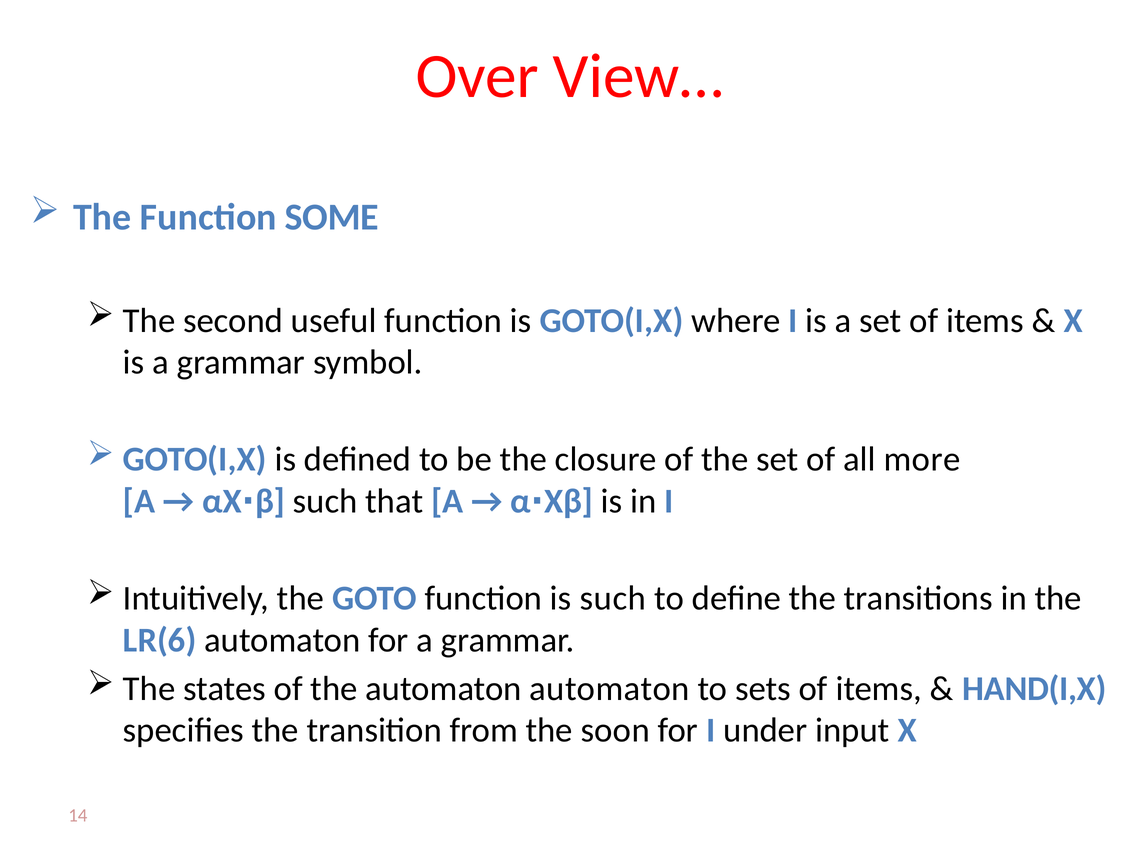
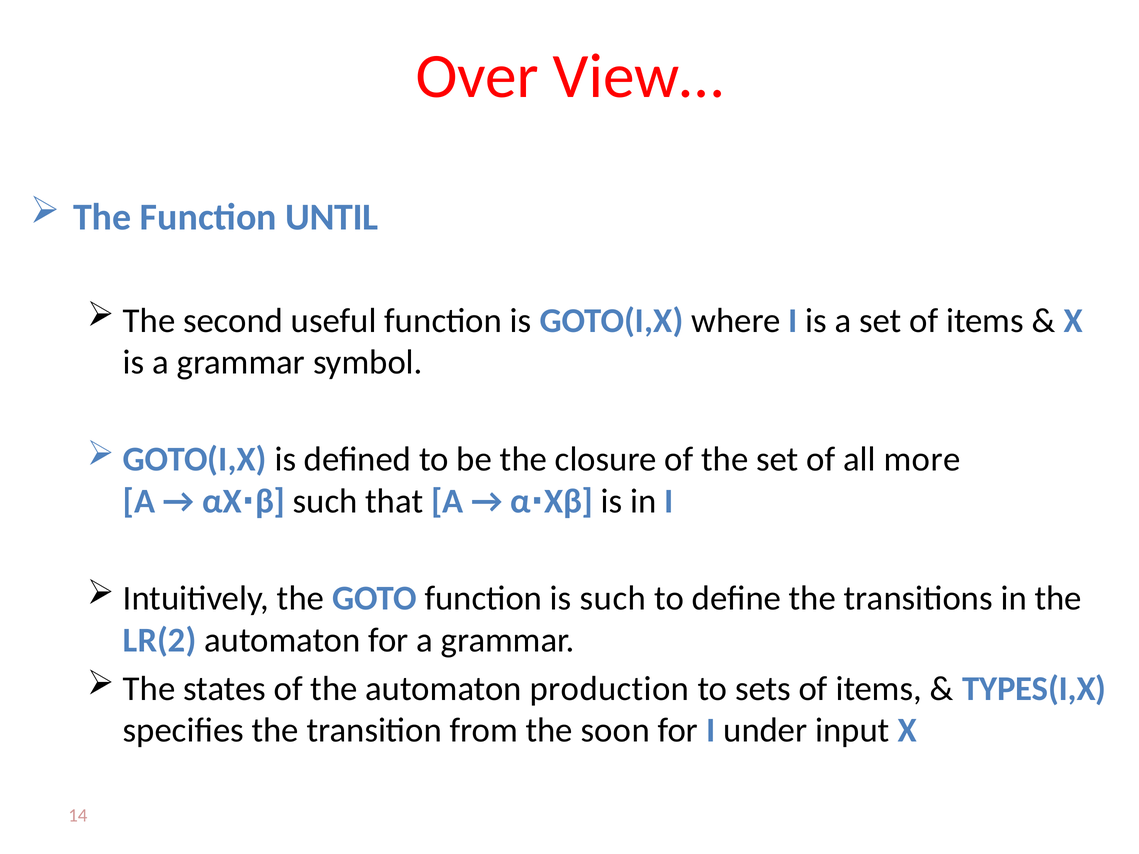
SOME: SOME -> UNTIL
LR(6: LR(6 -> LR(2
automaton automaton: automaton -> production
HAND(I,X: HAND(I,X -> TYPES(I,X
